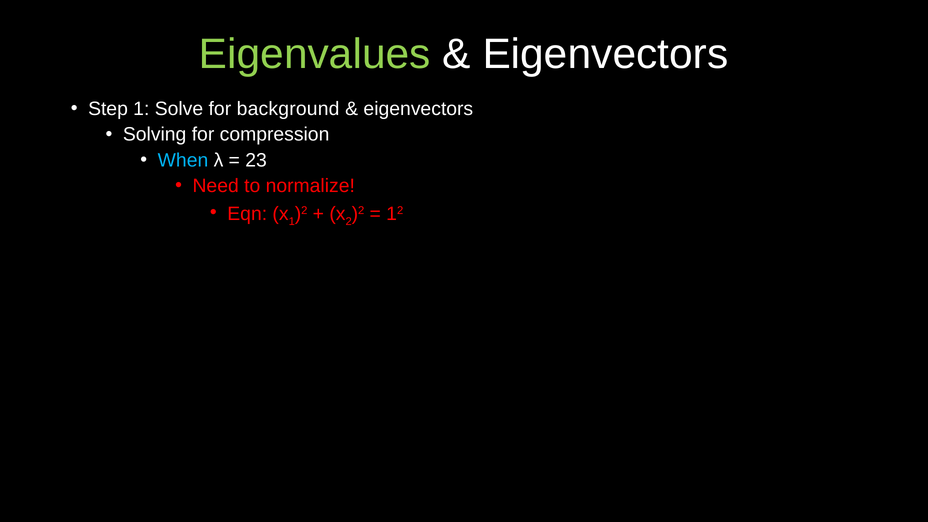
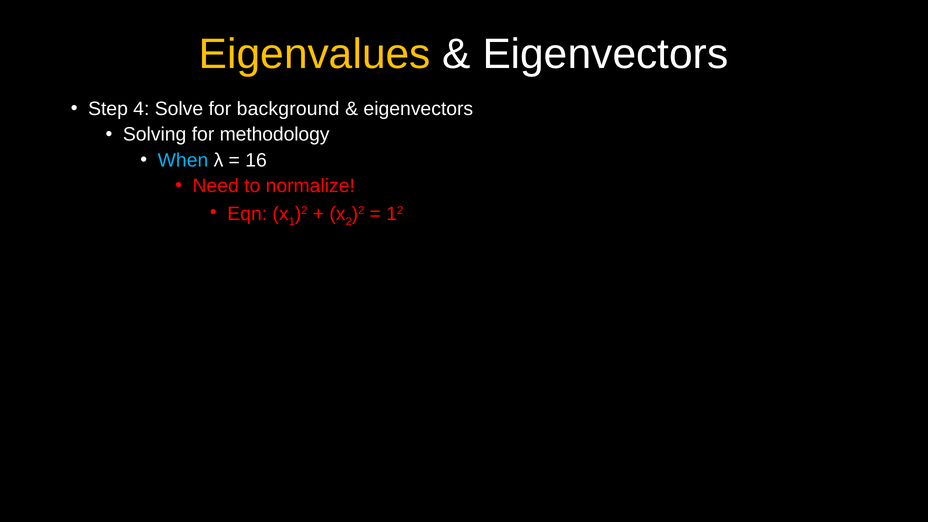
Eigenvalues colour: light green -> yellow
Step 1: 1 -> 4
compression: compression -> methodology
23: 23 -> 16
